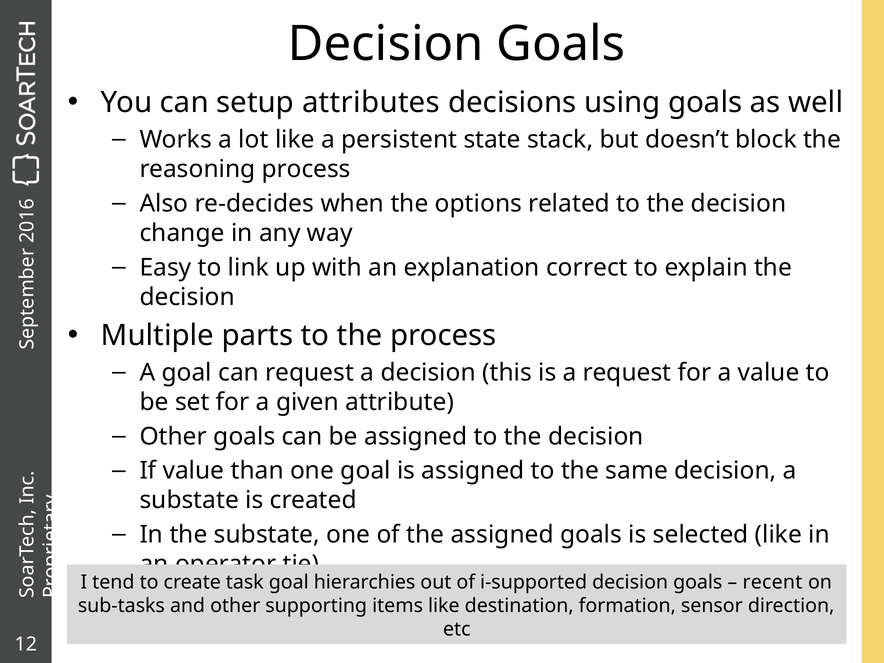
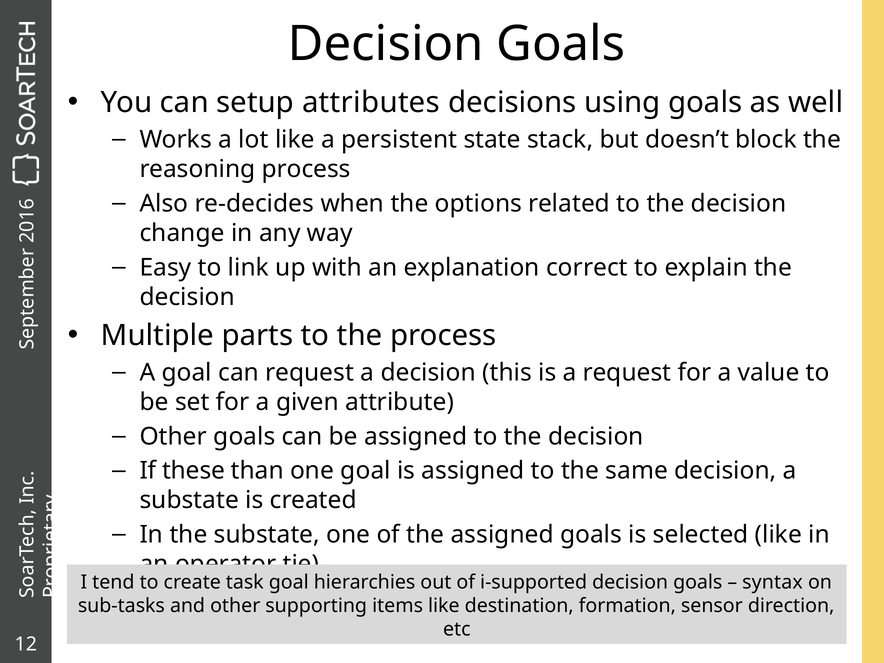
If value: value -> these
recent: recent -> syntax
